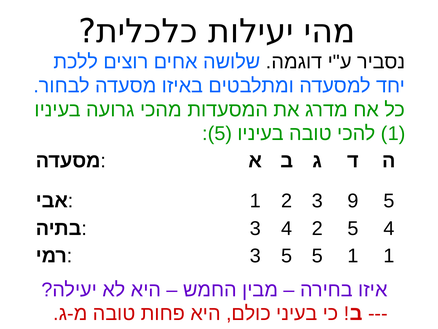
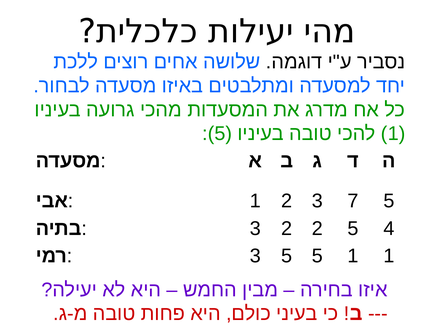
9: 9 -> 7
3 4: 4 -> 2
